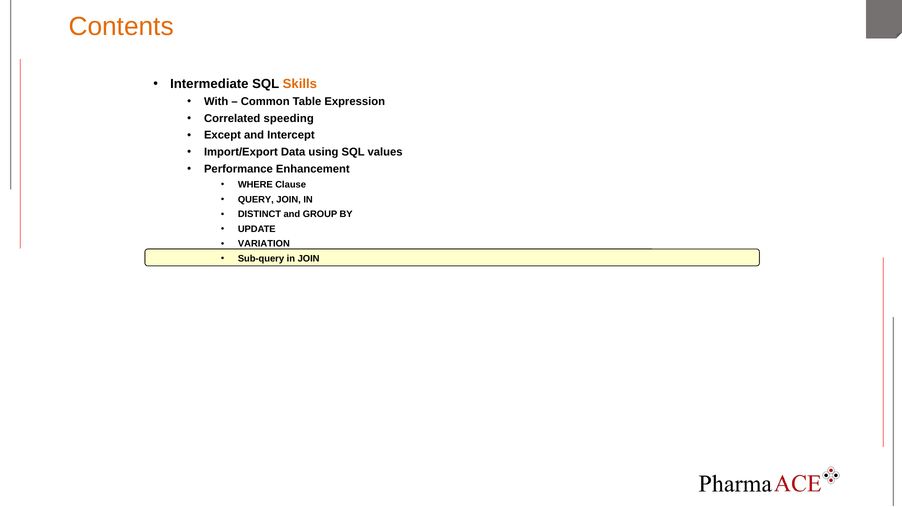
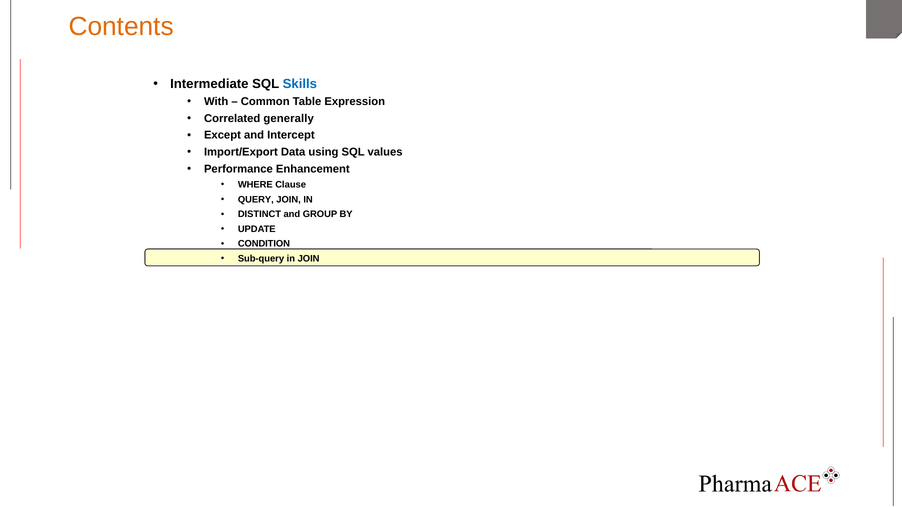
Skills colour: orange -> blue
speeding: speeding -> generally
VARIATION: VARIATION -> CONDITION
